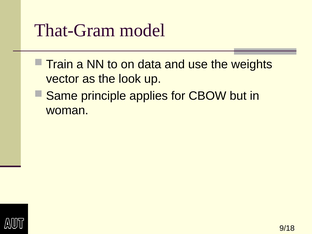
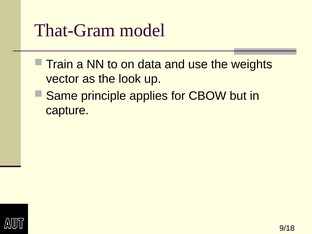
woman: woman -> capture
